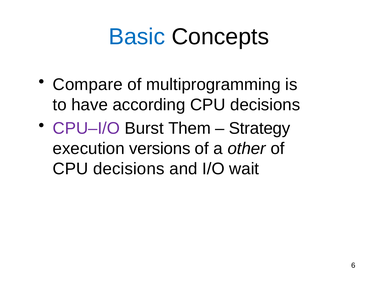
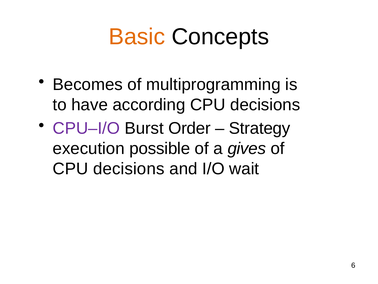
Basic colour: blue -> orange
Compare: Compare -> Becomes
Them: Them -> Order
versions: versions -> possible
other: other -> gives
